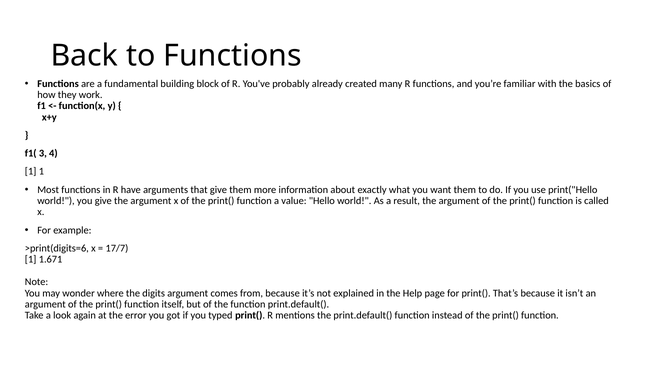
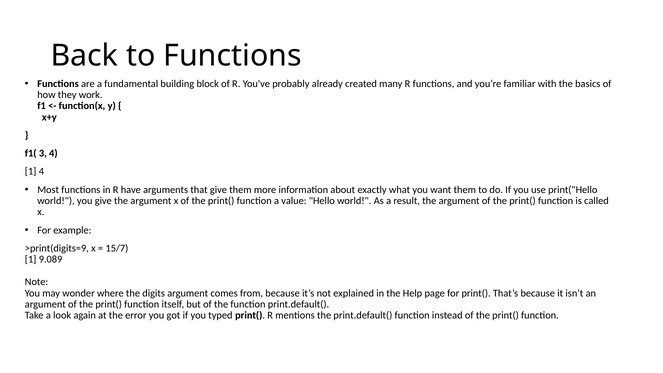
1 1: 1 -> 4
>print(digits=6: >print(digits=6 -> >print(digits=9
17/7: 17/7 -> 15/7
1.671: 1.671 -> 9.089
